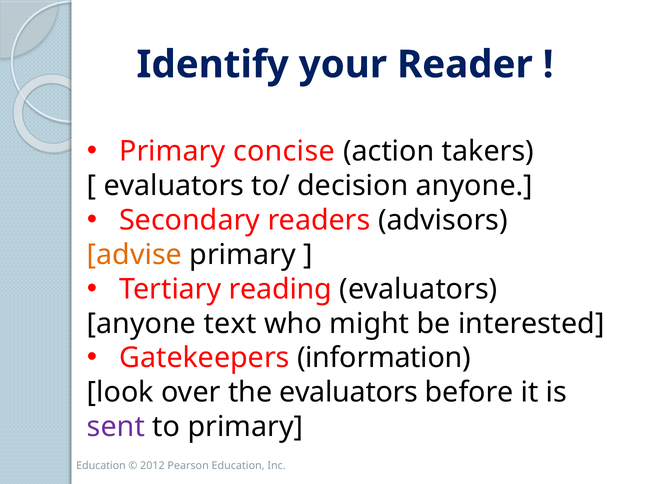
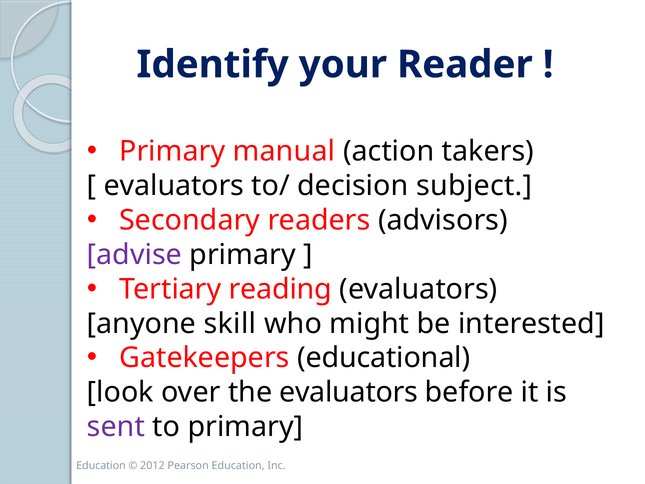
concise: concise -> manual
decision anyone: anyone -> subject
advise colour: orange -> purple
text: text -> skill
information: information -> educational
